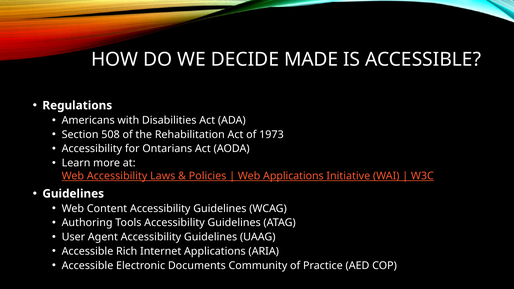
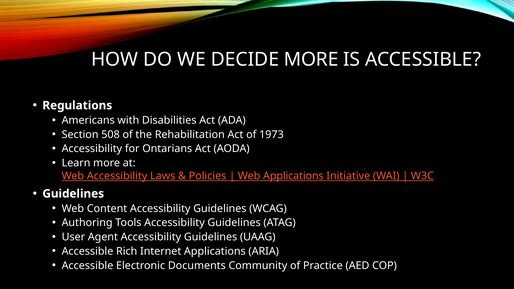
DECIDE MADE: MADE -> MORE
